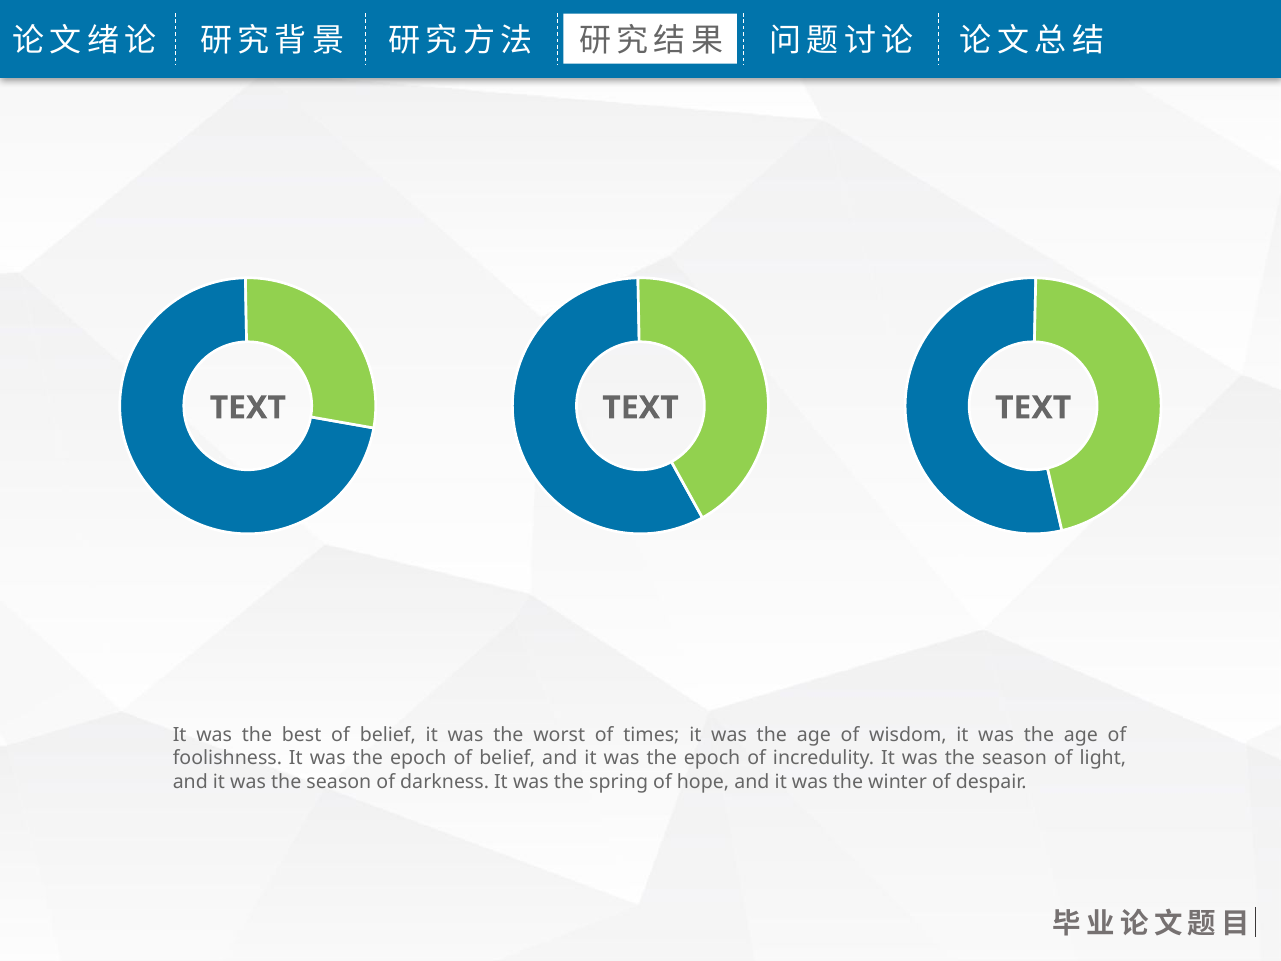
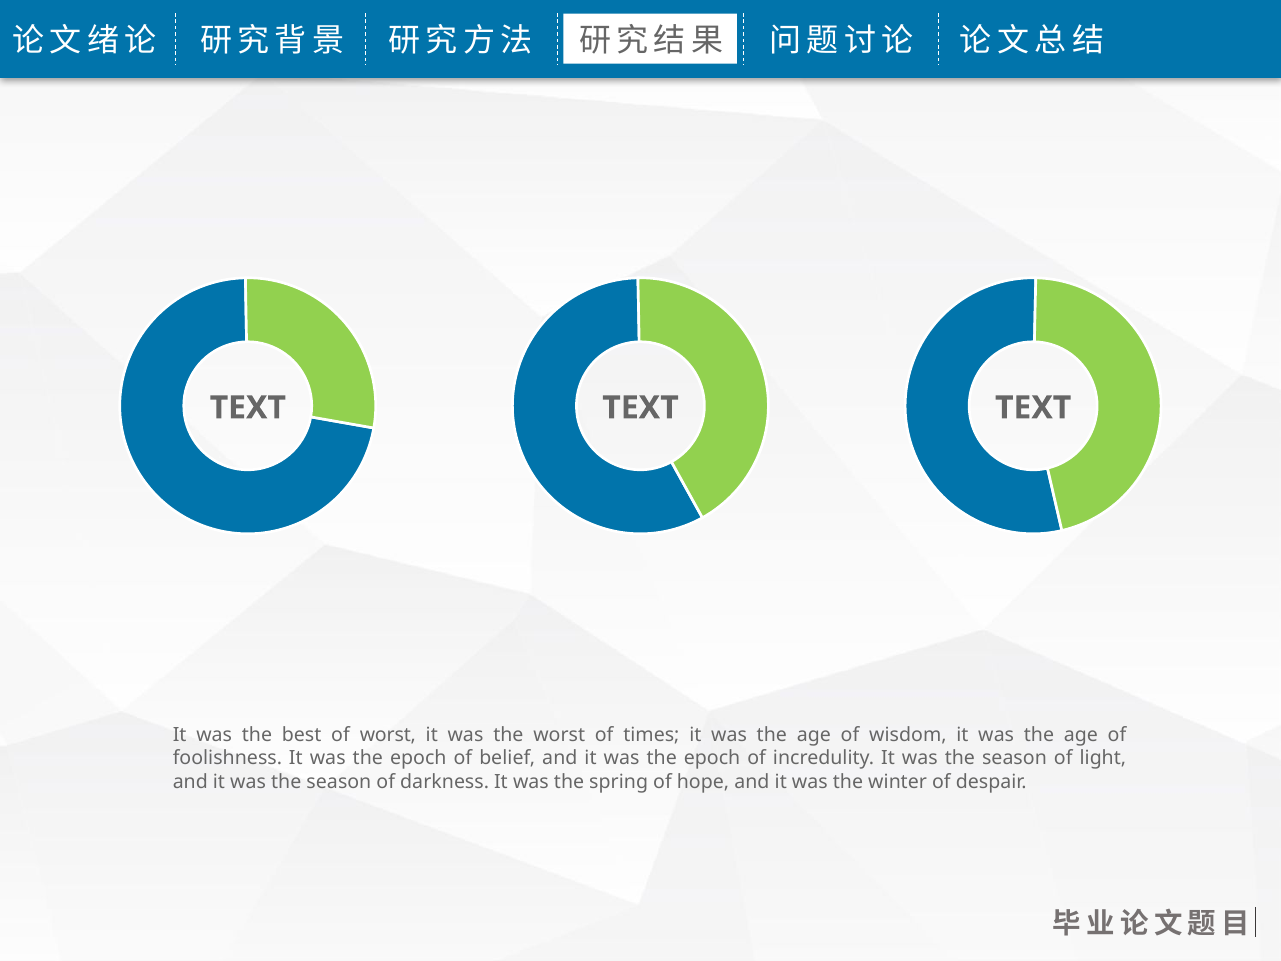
best of belief: belief -> worst
